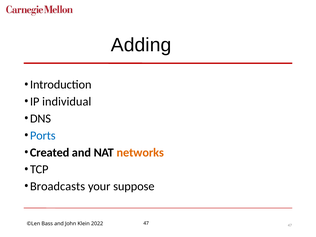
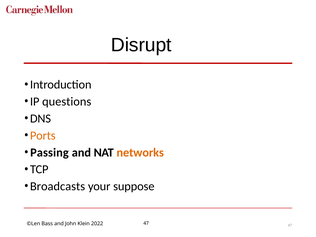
Adding: Adding -> Disrupt
individual: individual -> questions
Ports colour: blue -> orange
Created: Created -> Passing
